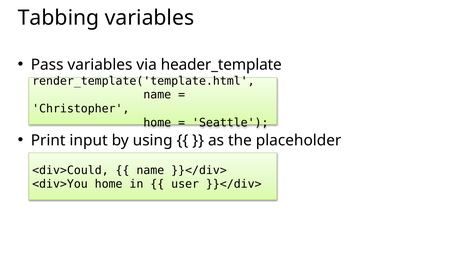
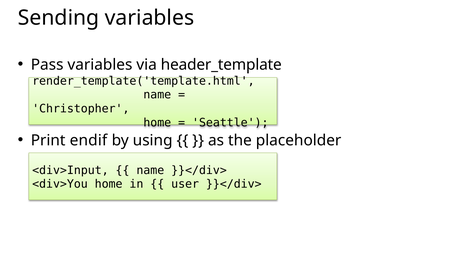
Tabbing: Tabbing -> Sending
input: input -> endif
<div>Could: <div>Could -> <div>Input
